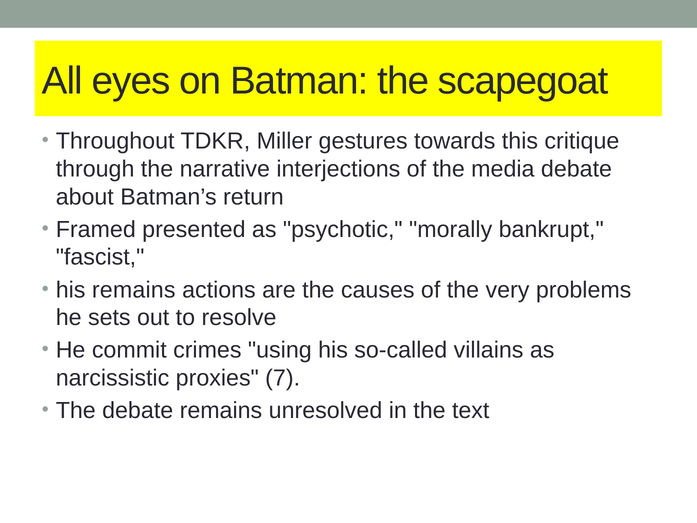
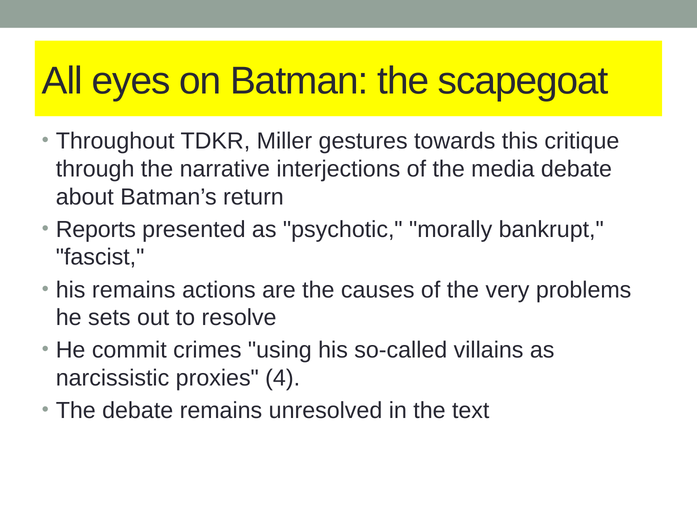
Framed: Framed -> Reports
7: 7 -> 4
